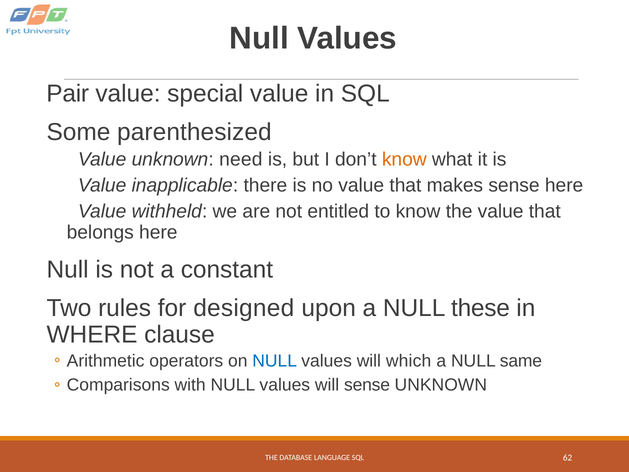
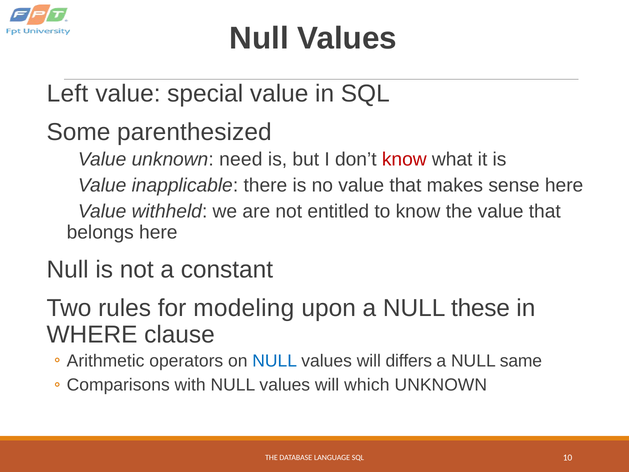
Pair: Pair -> Left
know at (404, 159) colour: orange -> red
designed: designed -> modeling
which: which -> differs
will sense: sense -> which
62: 62 -> 10
